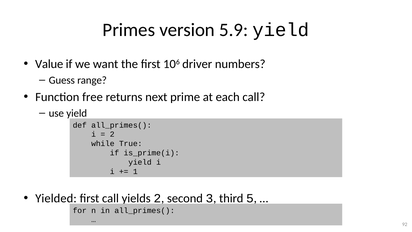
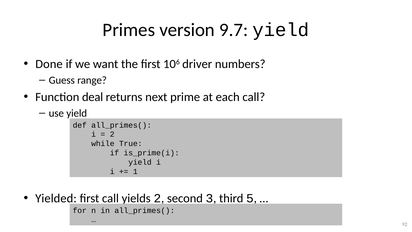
5.9: 5.9 -> 9.7
Value: Value -> Done
free: free -> deal
